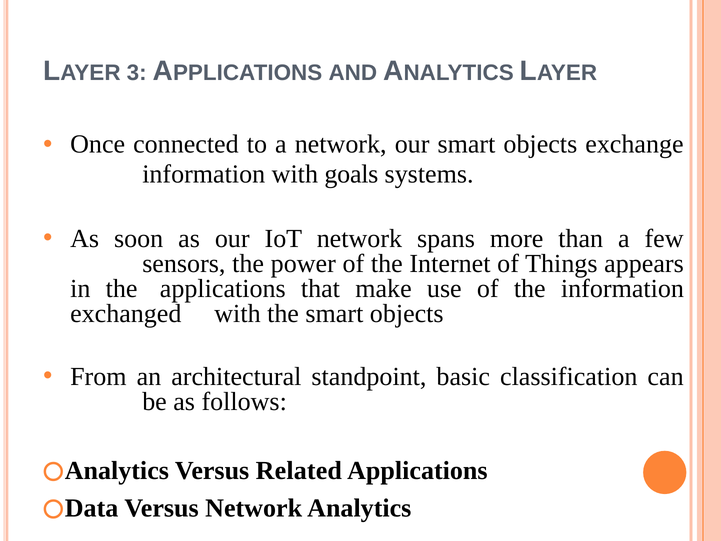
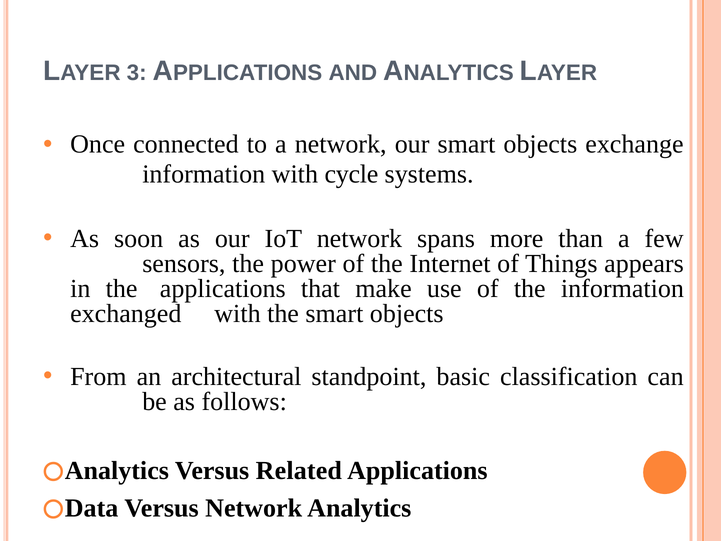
goals: goals -> cycle
